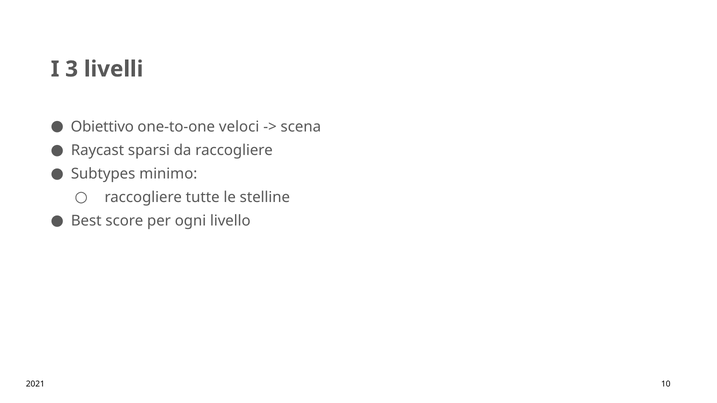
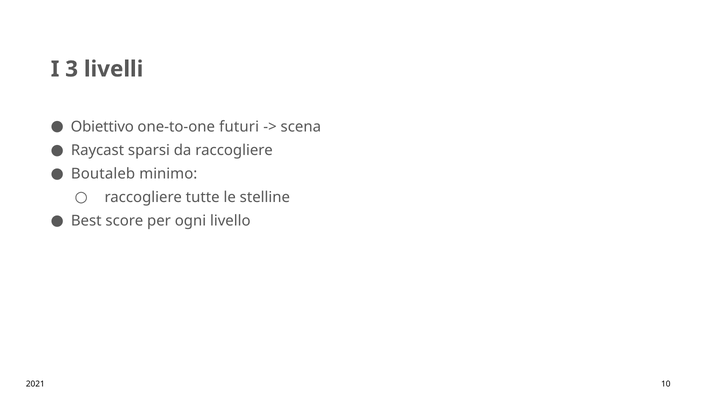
veloci: veloci -> futuri
Subtypes: Subtypes -> Boutaleb
